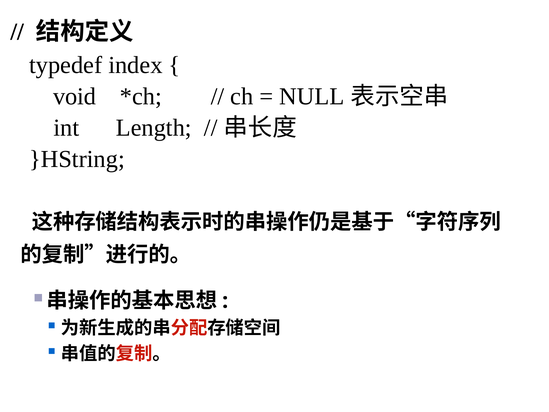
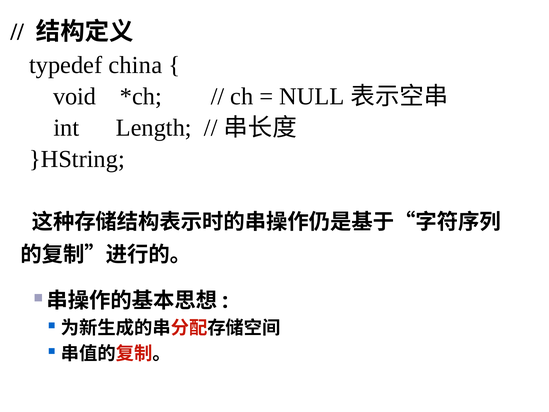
index: index -> china
